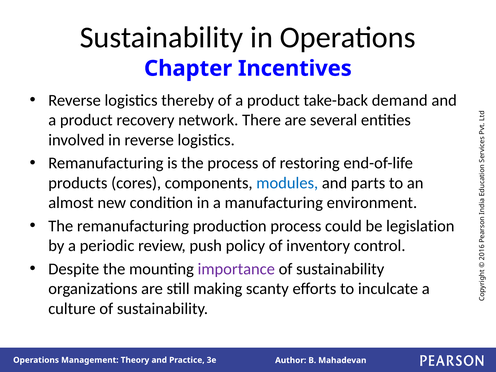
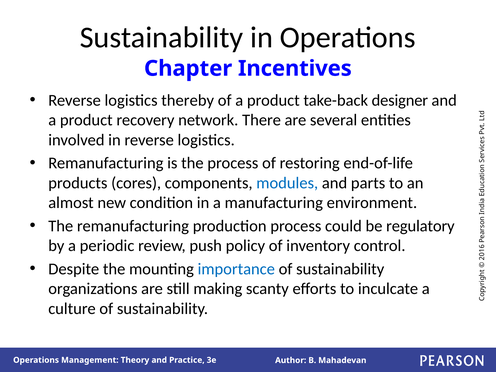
demand: demand -> designer
legislation: legislation -> regulatory
importance colour: purple -> blue
